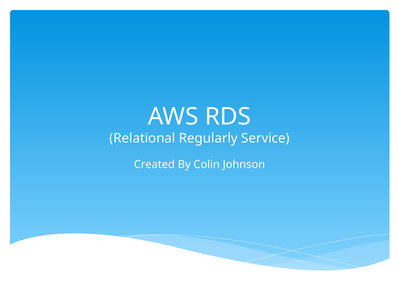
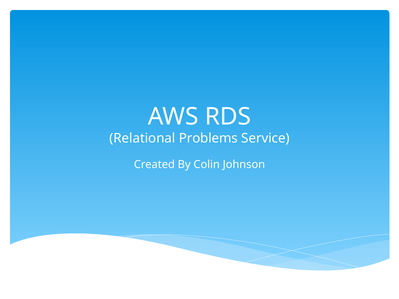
Regularly: Regularly -> Problems
